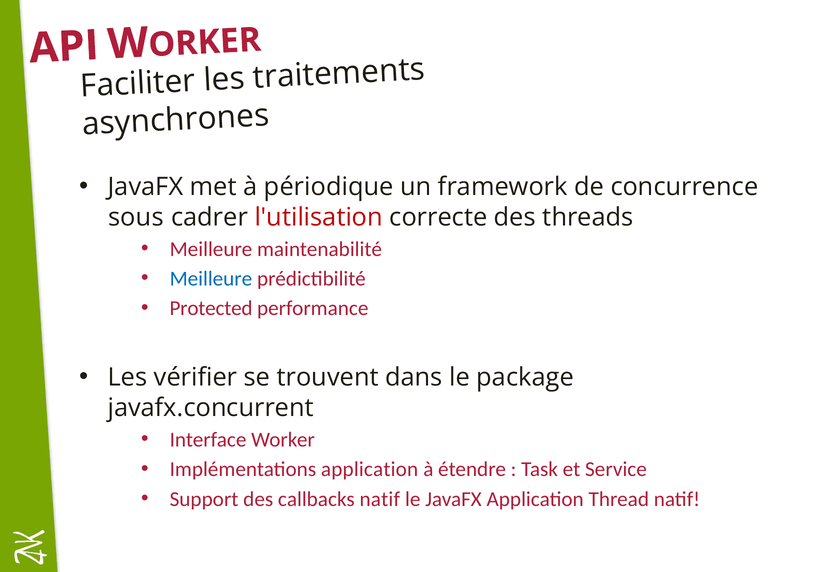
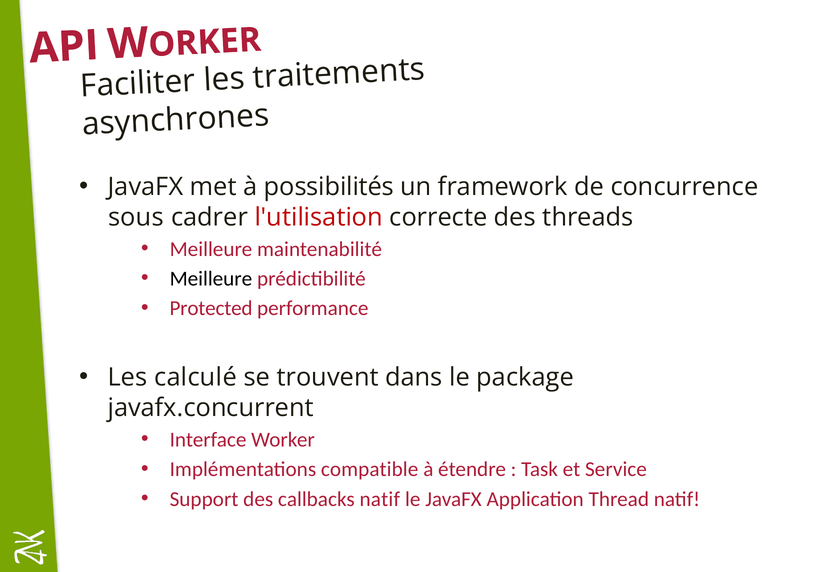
périodique: périodique -> possibilités
Meilleure at (211, 279) colour: blue -> black
vérifier: vérifier -> calculé
Implémentations application: application -> compatible
